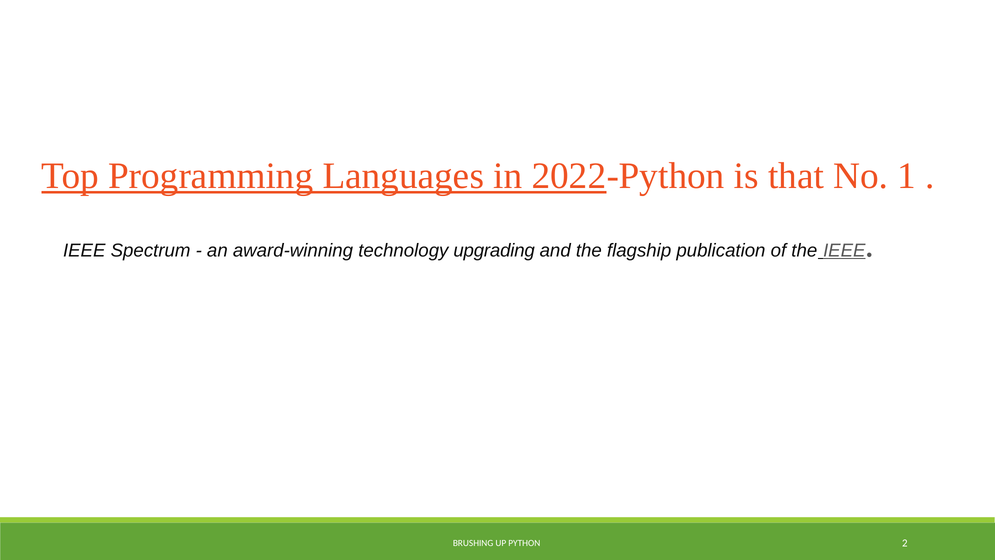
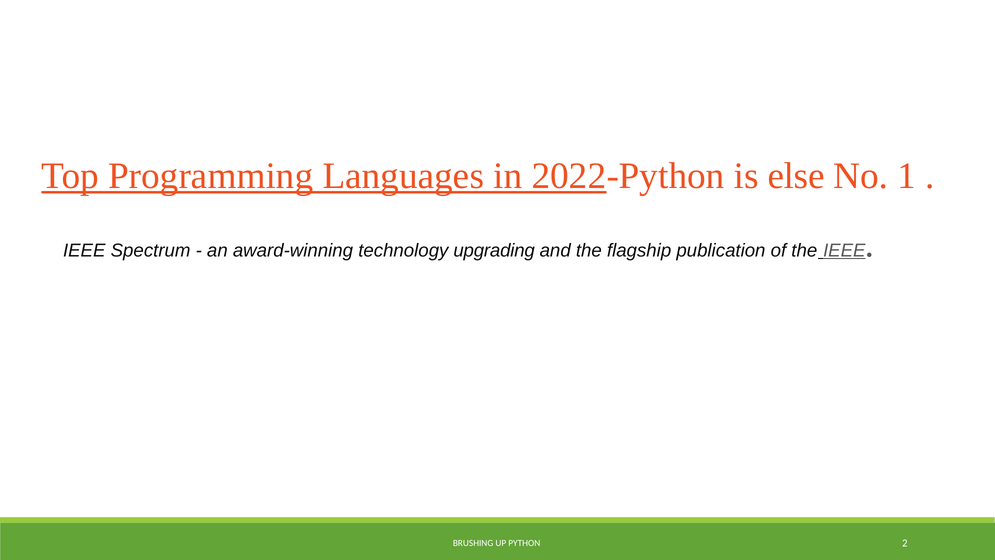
that: that -> else
